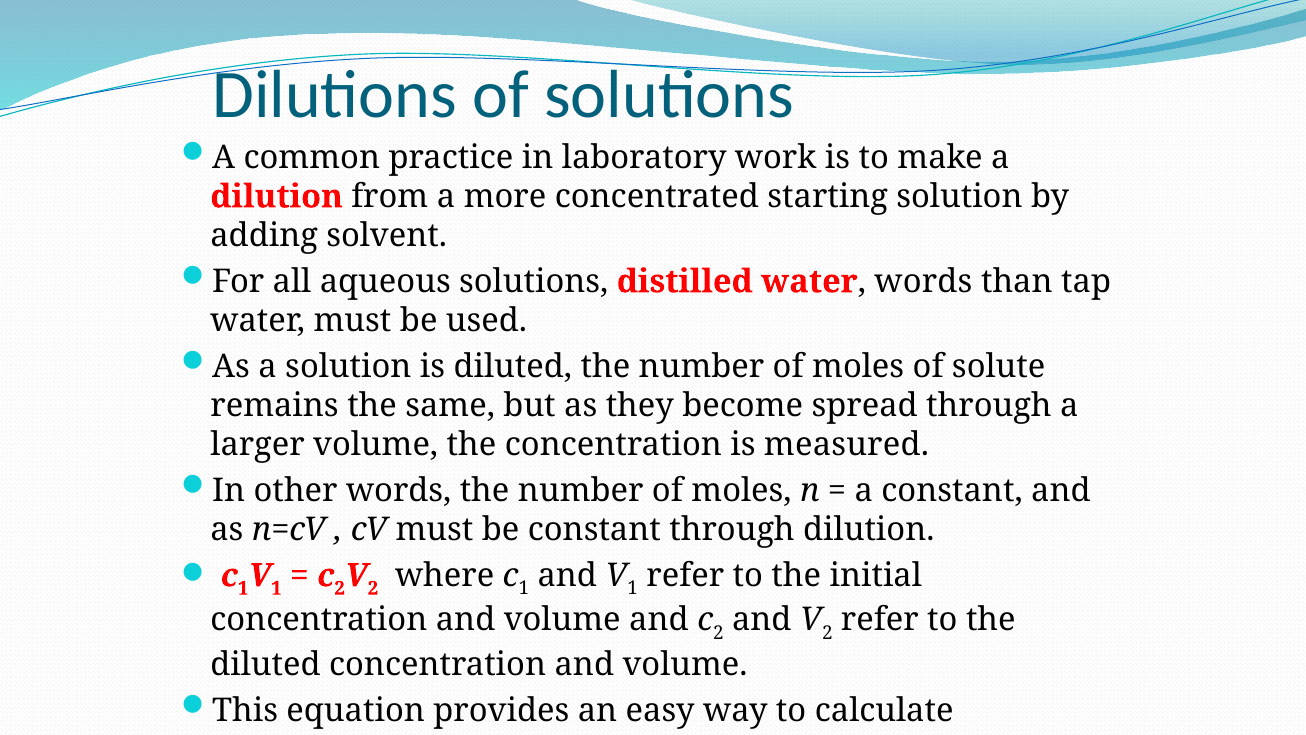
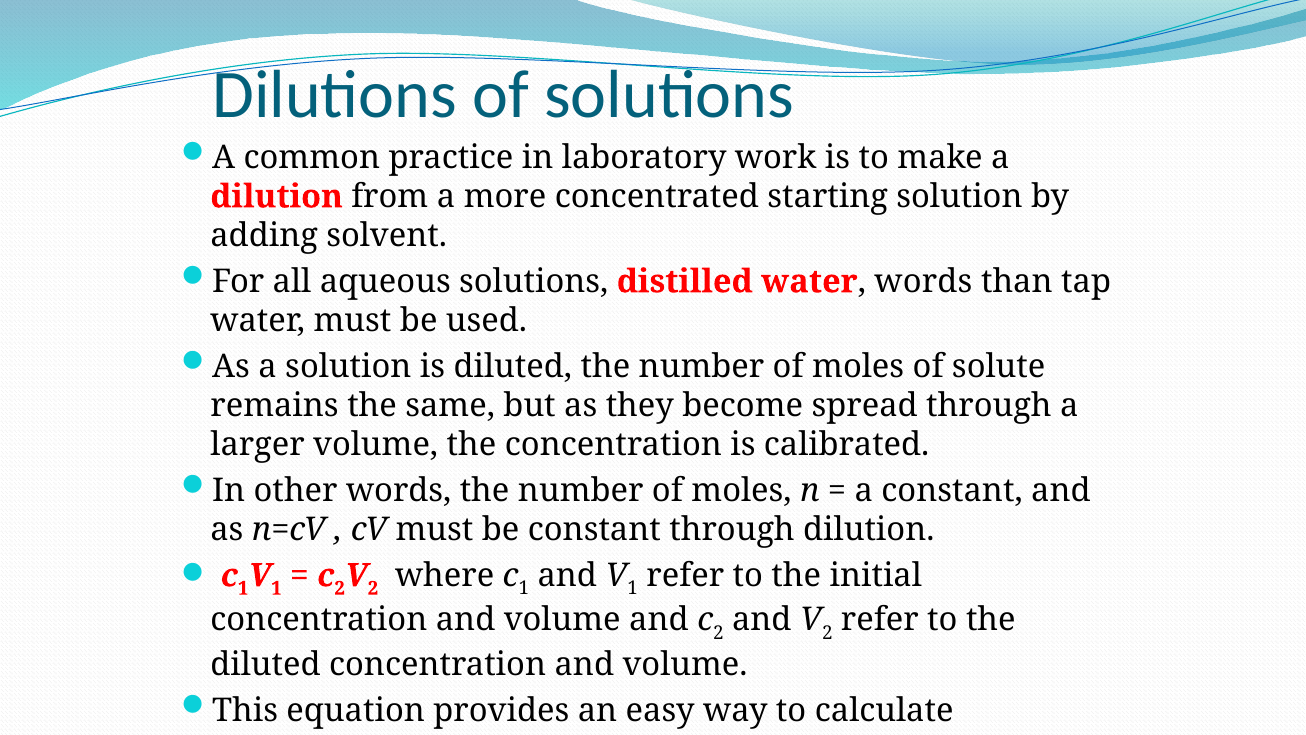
measured: measured -> calibrated
